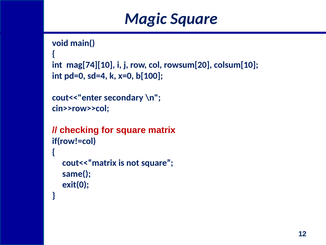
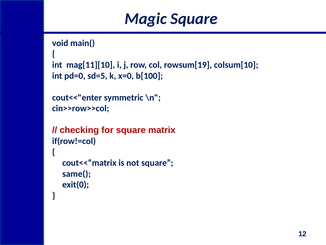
mag[74][10: mag[74][10 -> mag[11][10
rowsum[20: rowsum[20 -> rowsum[19
sd=4: sd=4 -> sd=5
secondary: secondary -> symmetric
